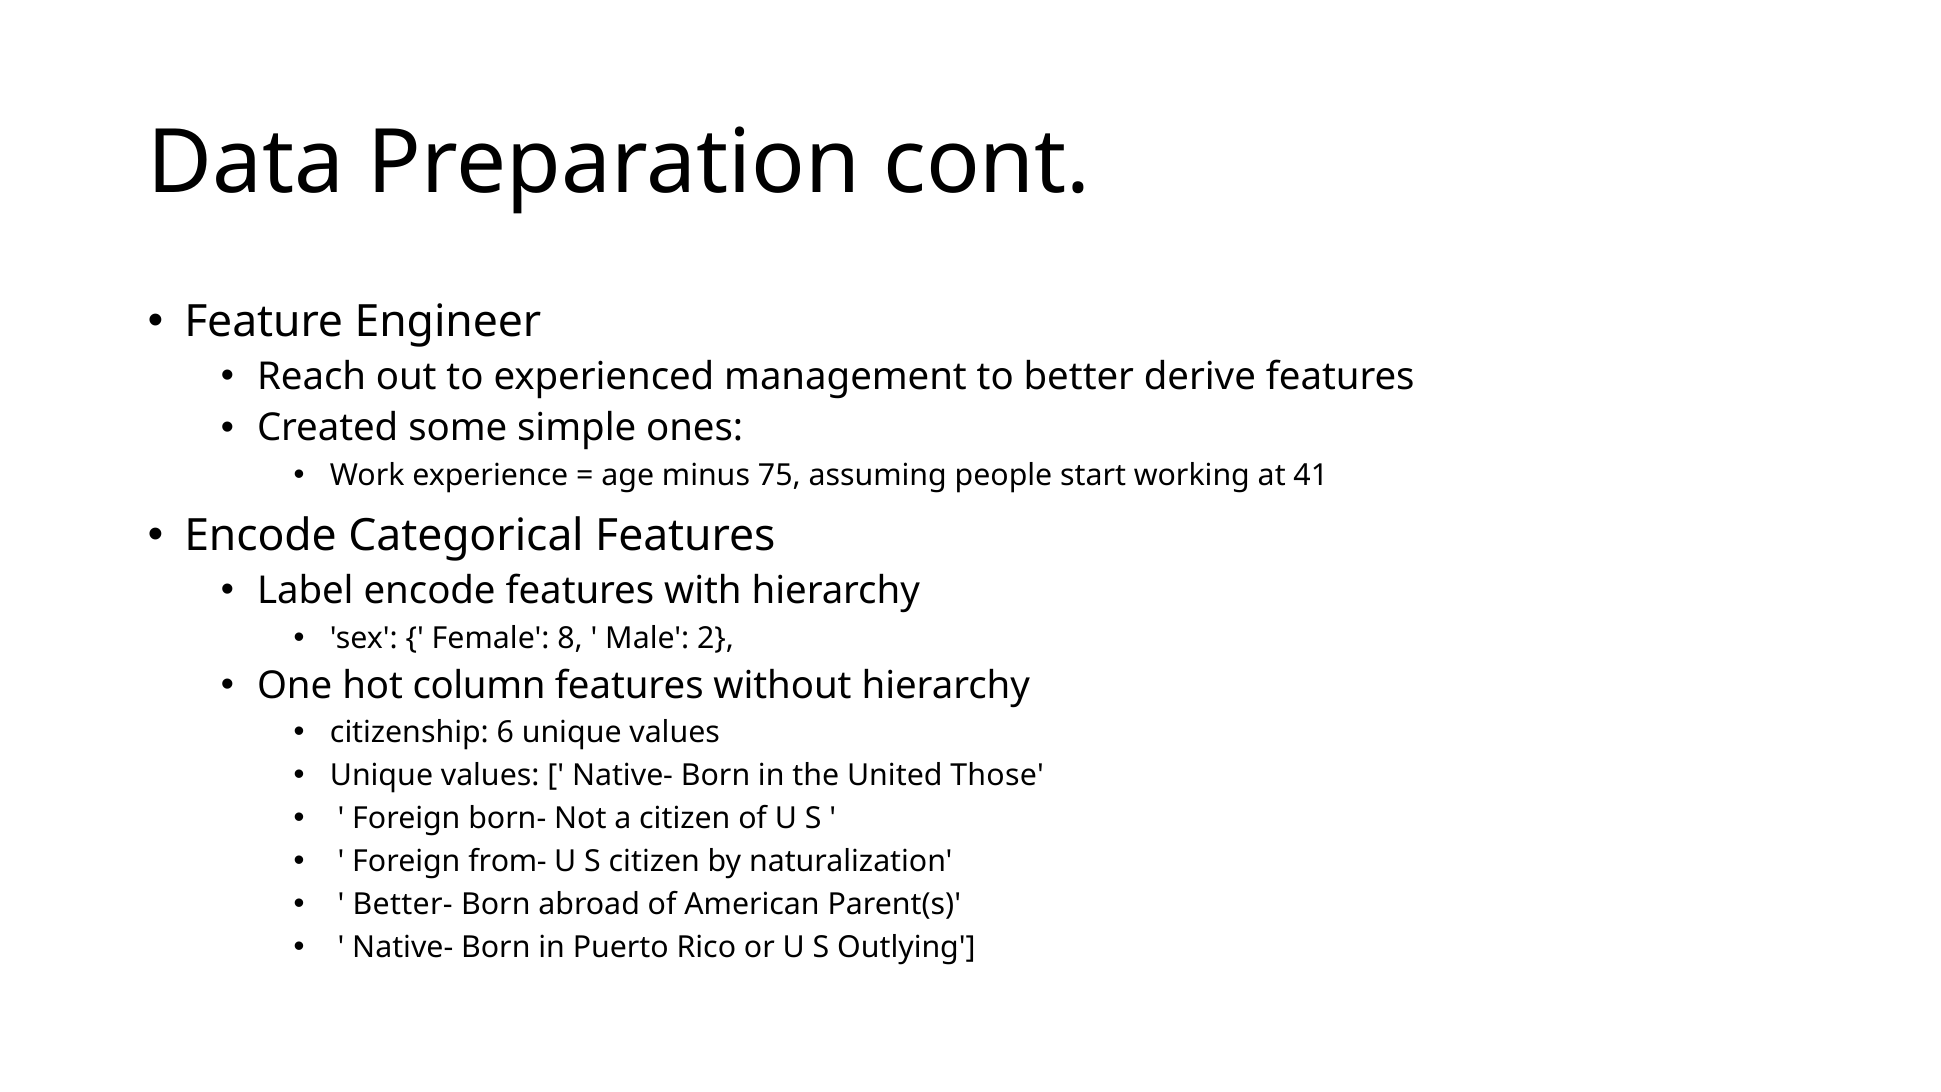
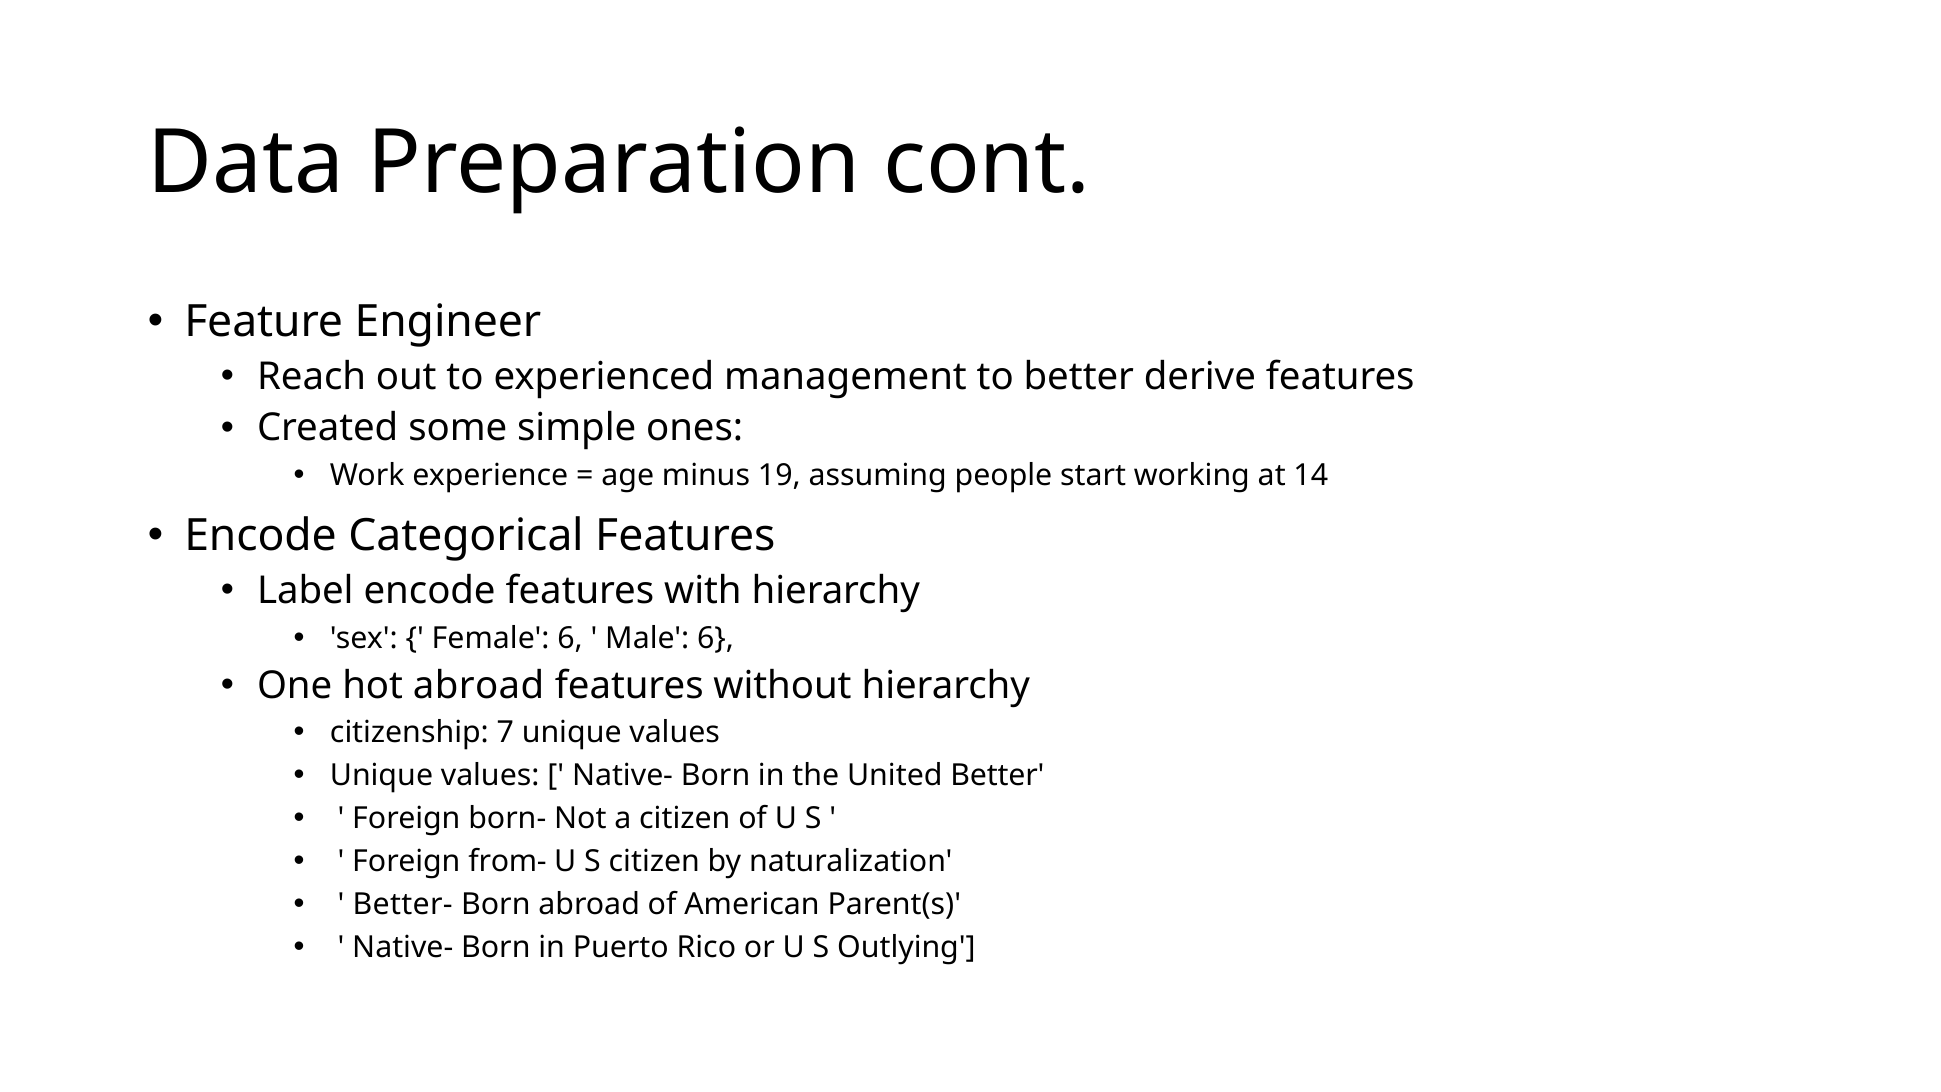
75: 75 -> 19
41: 41 -> 14
Female 8: 8 -> 6
Male 2: 2 -> 6
hot column: column -> abroad
6: 6 -> 7
United Those: Those -> Better
